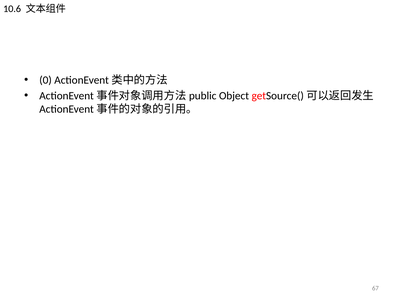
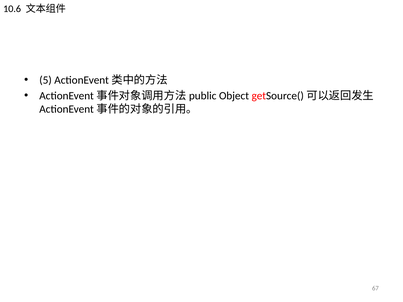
0: 0 -> 5
